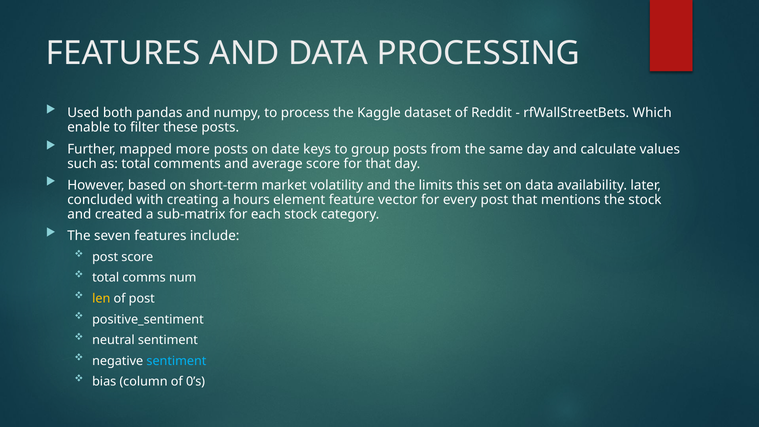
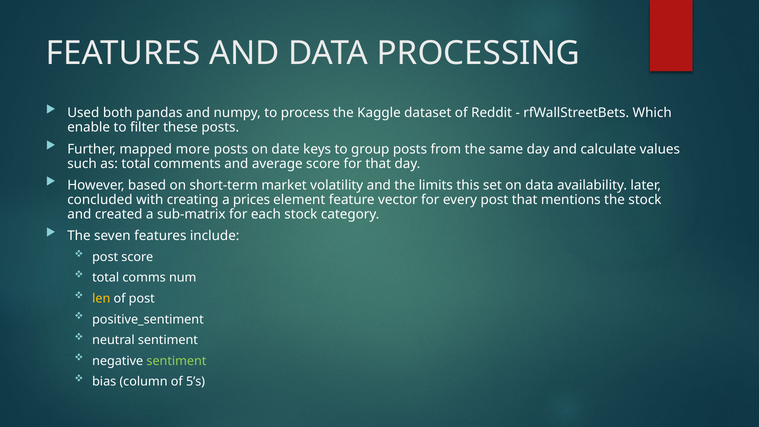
hours: hours -> prices
sentiment at (176, 361) colour: light blue -> light green
0’s: 0’s -> 5’s
